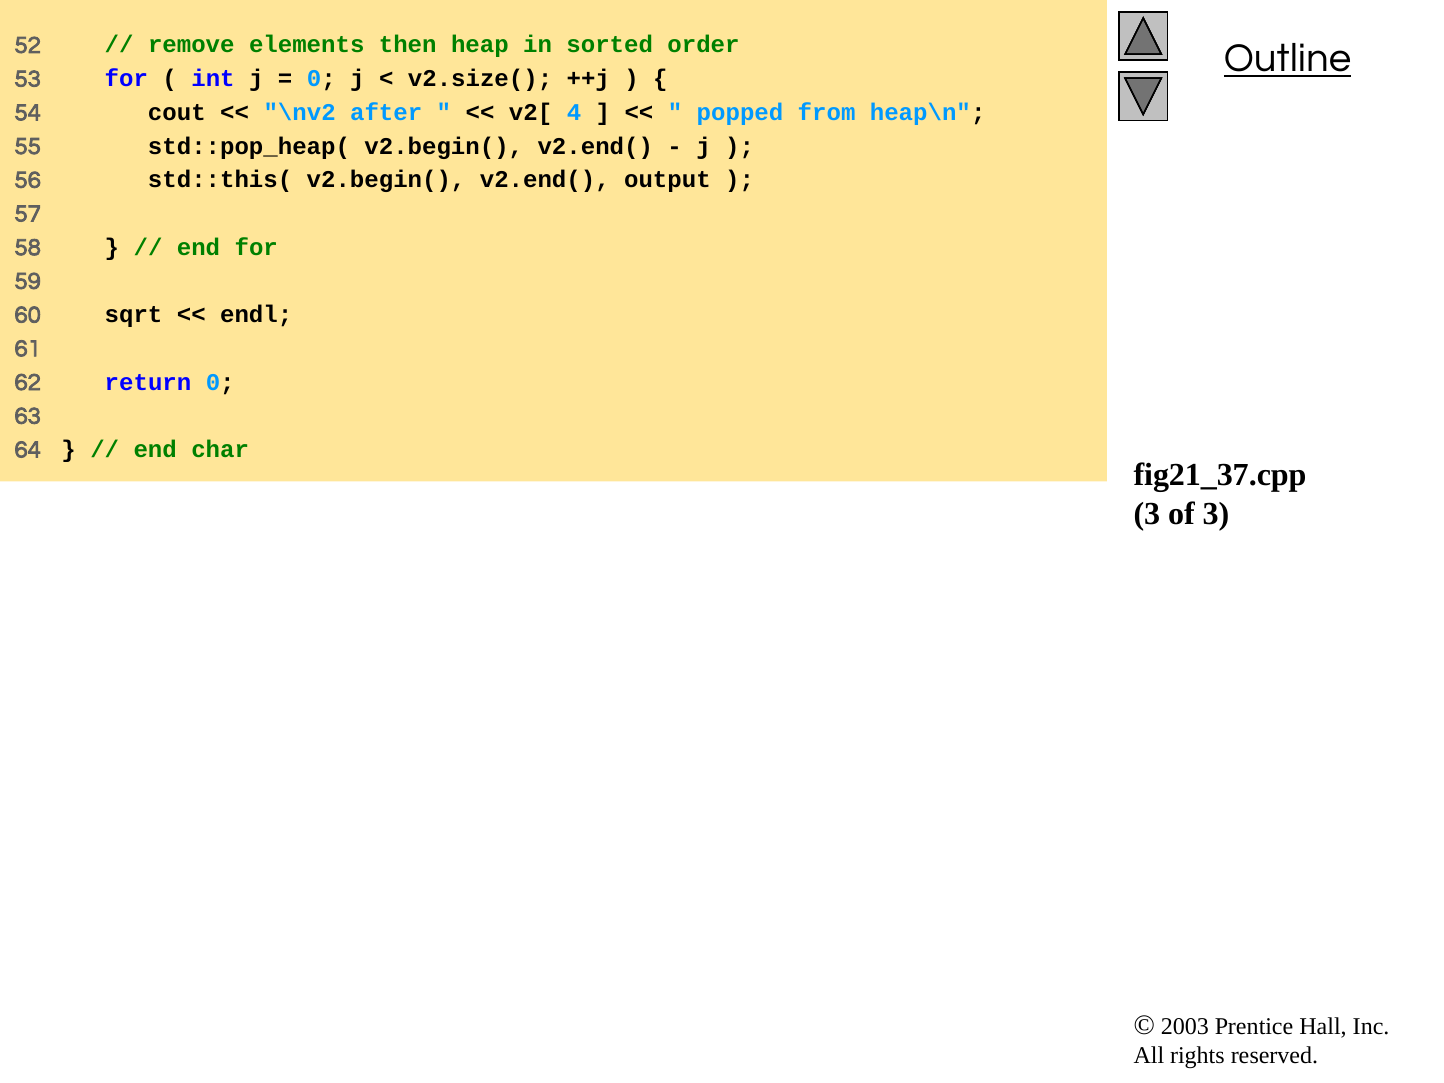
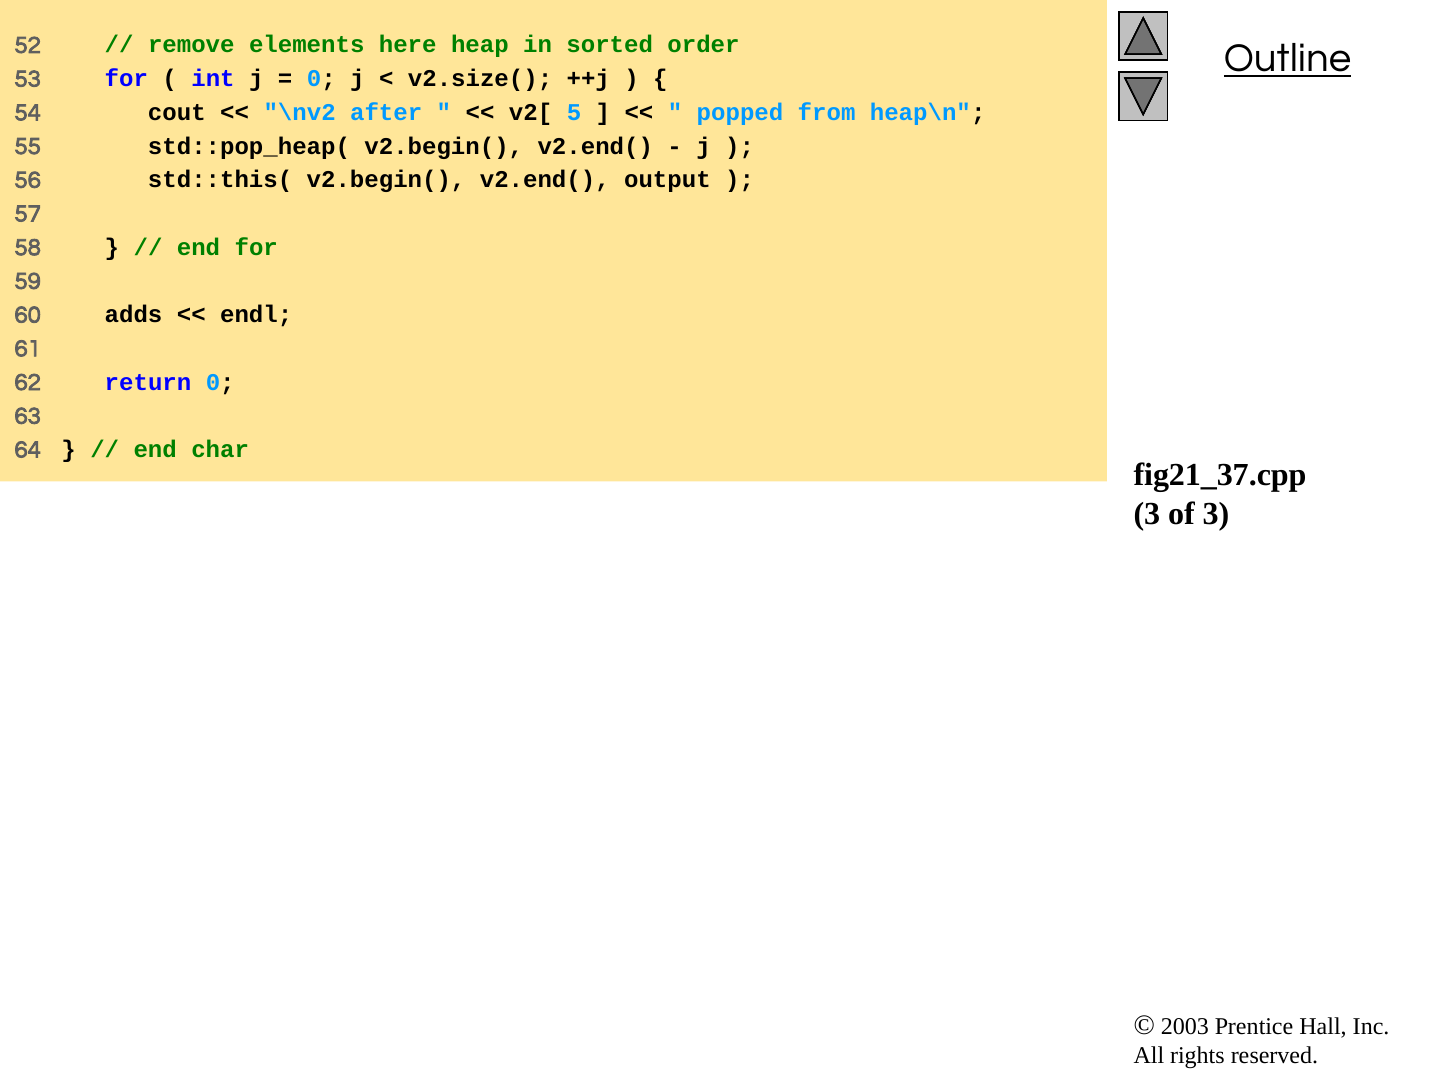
then: then -> here
4: 4 -> 5
sqrt: sqrt -> adds
